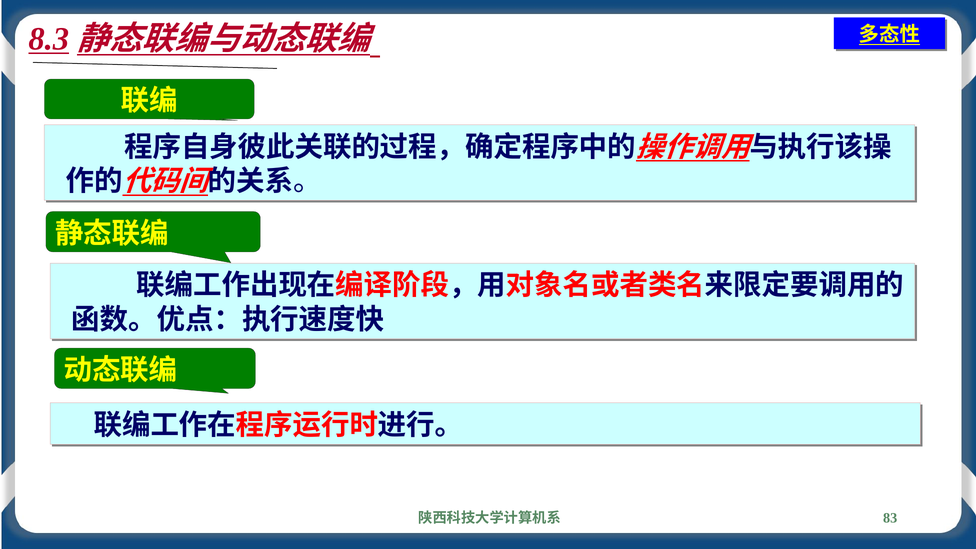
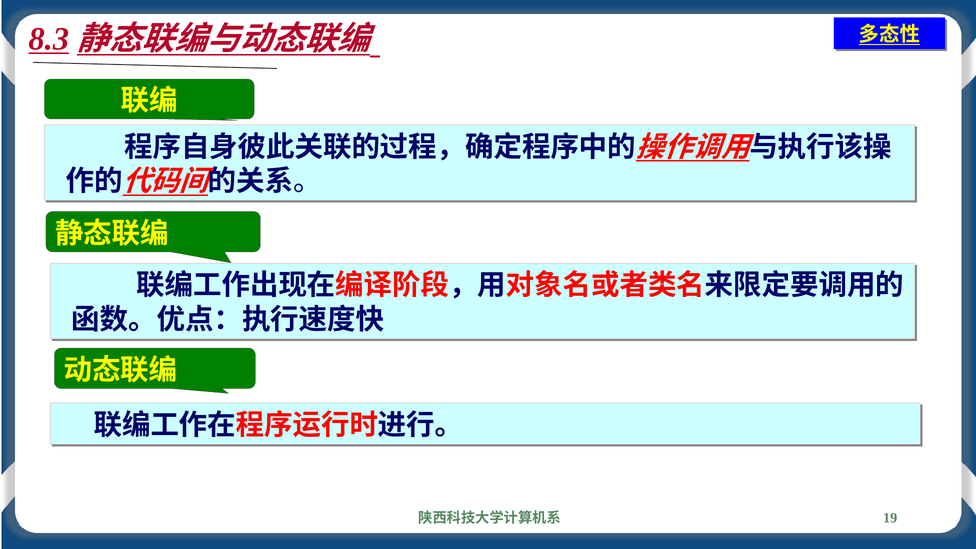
83: 83 -> 19
